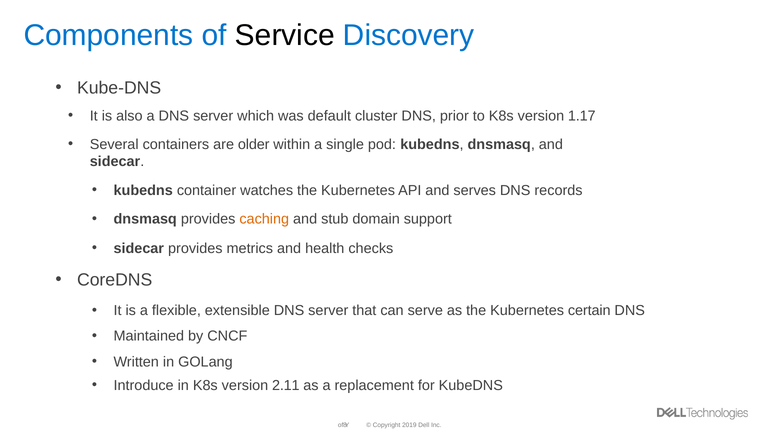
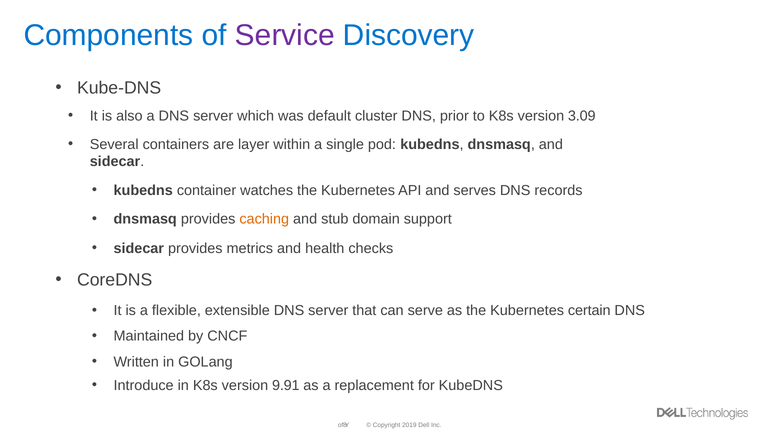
Service colour: black -> purple
1.17: 1.17 -> 3.09
older: older -> layer
2.11: 2.11 -> 9.91
